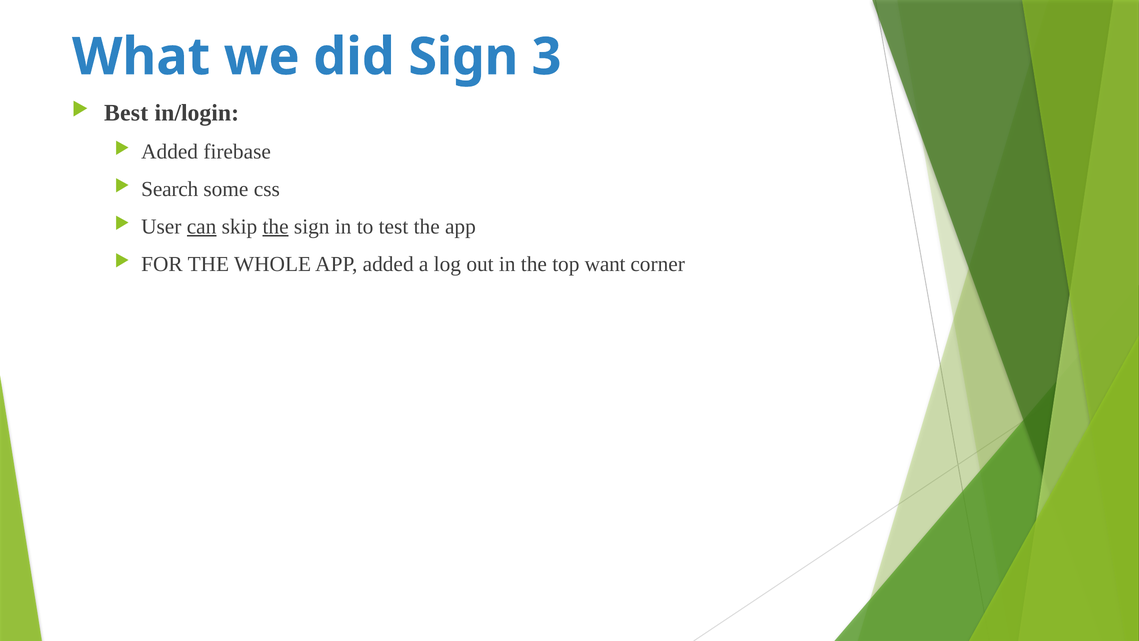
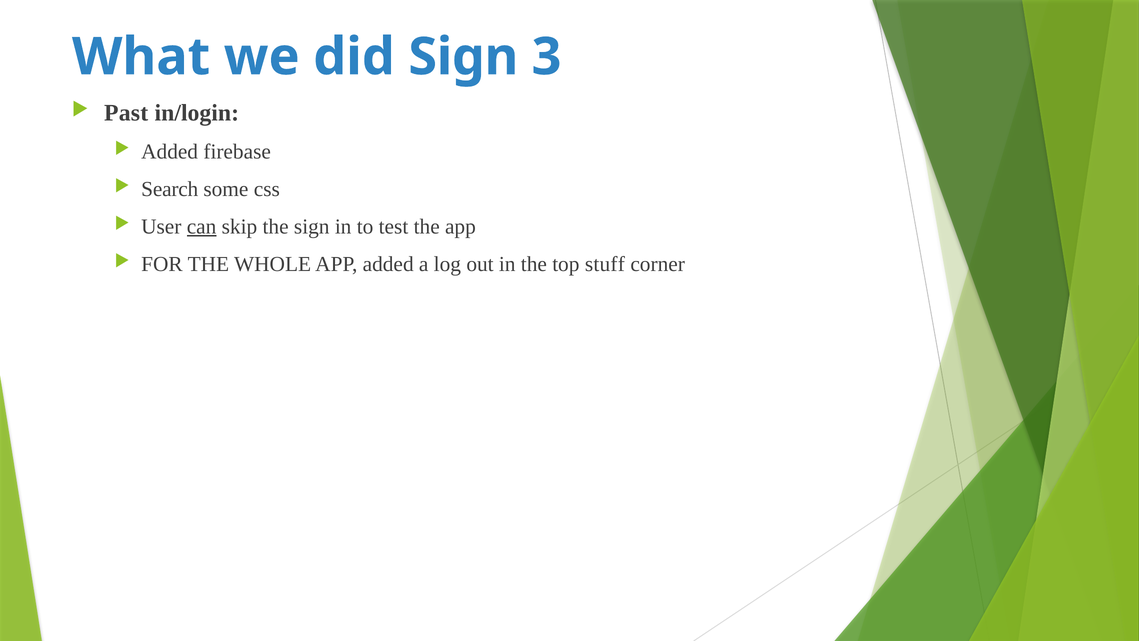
Best: Best -> Past
the at (276, 227) underline: present -> none
want: want -> stuff
